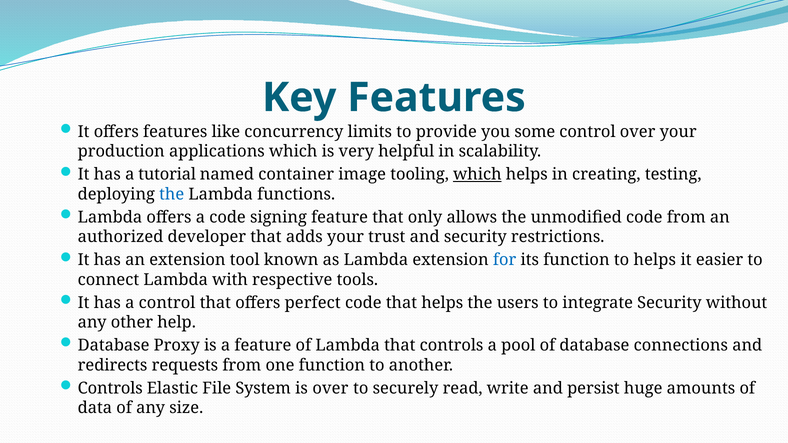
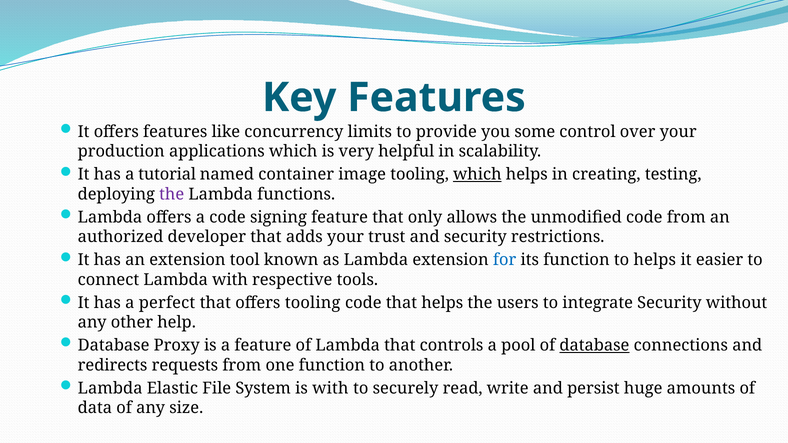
the at (172, 194) colour: blue -> purple
a control: control -> perfect
offers perfect: perfect -> tooling
database at (594, 346) underline: none -> present
Controls at (110, 388): Controls -> Lambda
is over: over -> with
